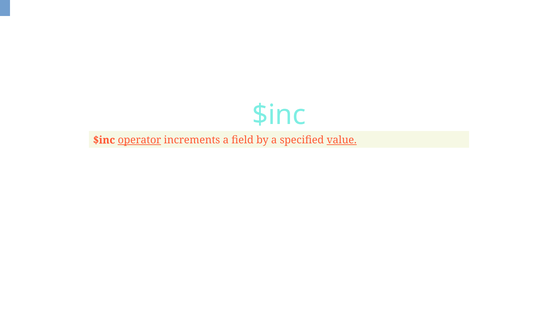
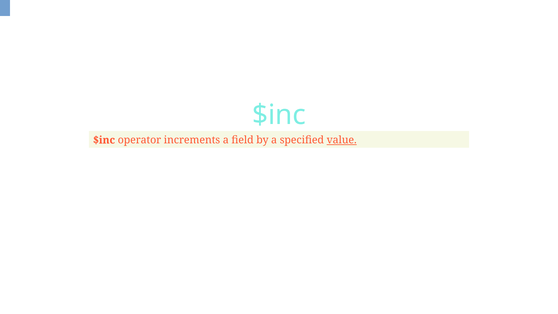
operator underline: present -> none
